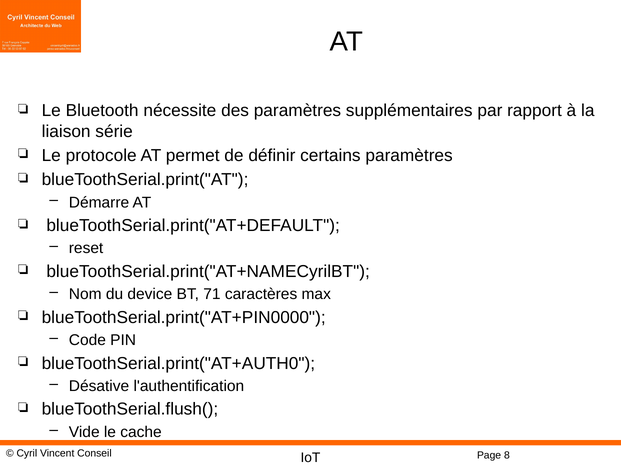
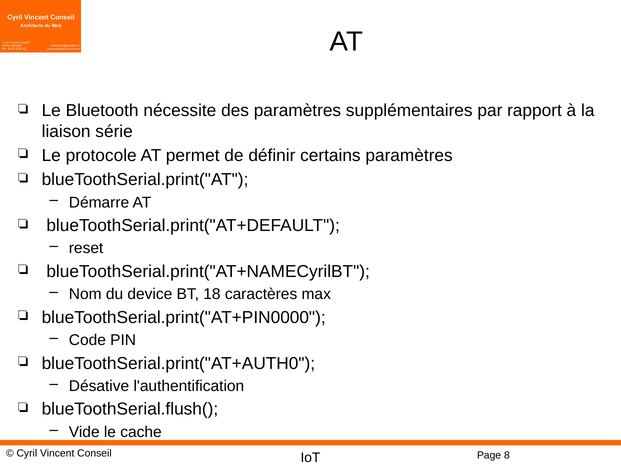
71: 71 -> 18
